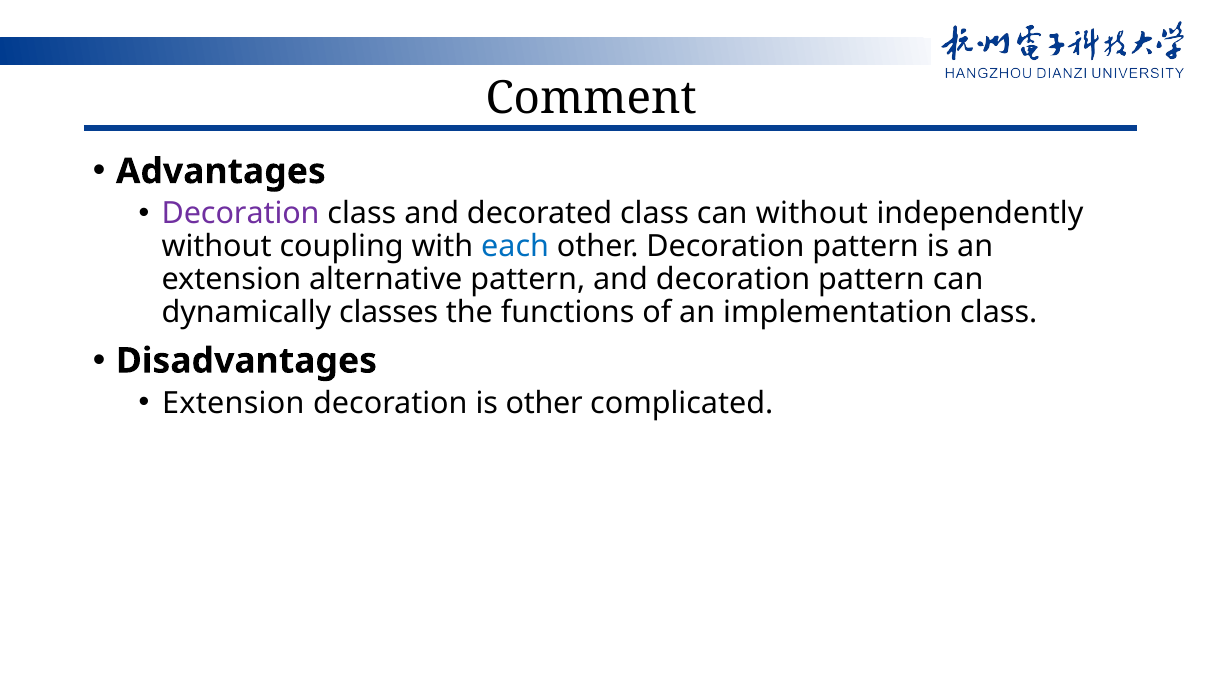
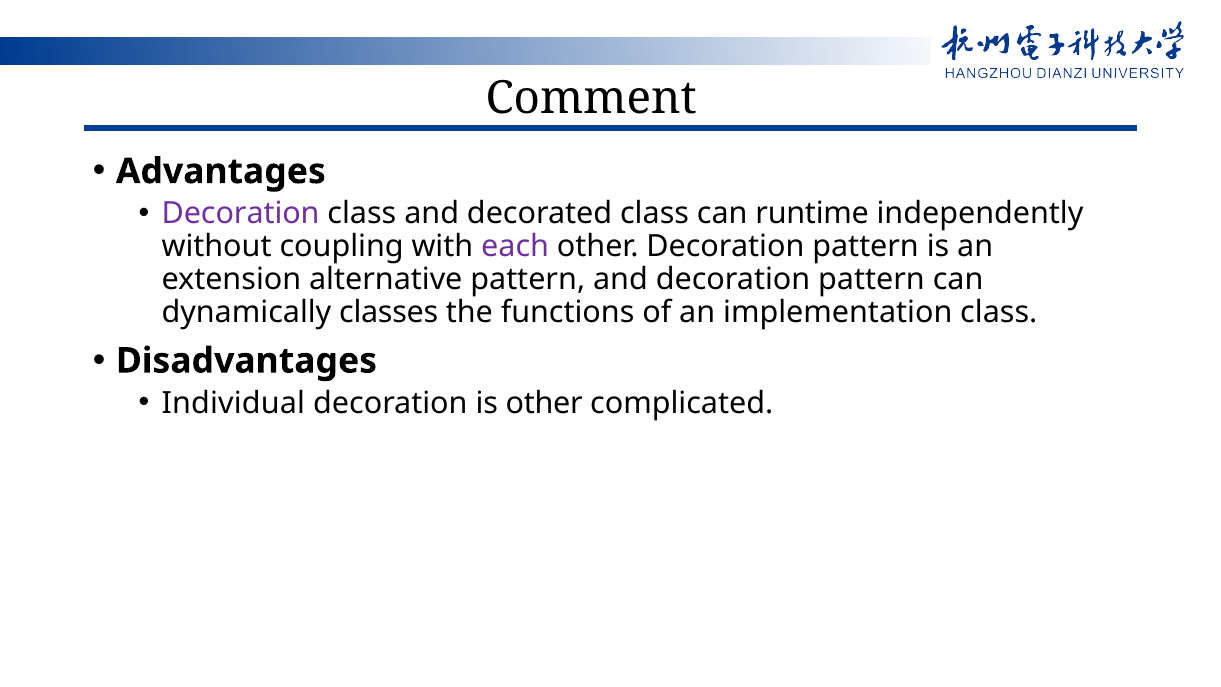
can without: without -> runtime
each colour: blue -> purple
Extension at (233, 403): Extension -> Individual
